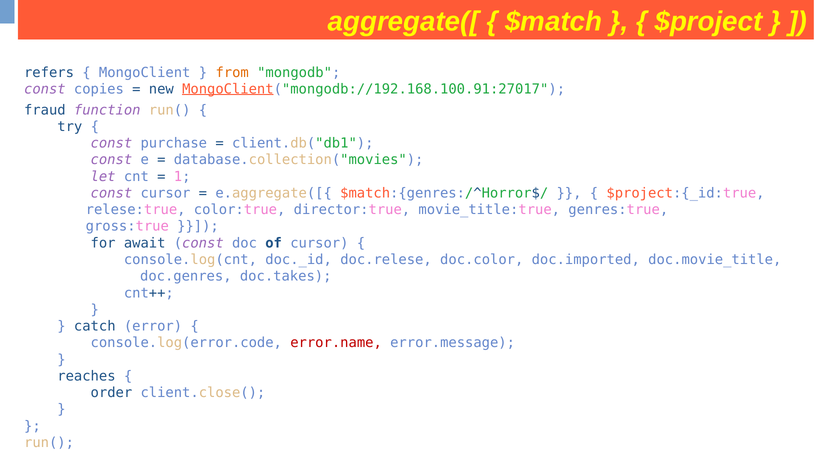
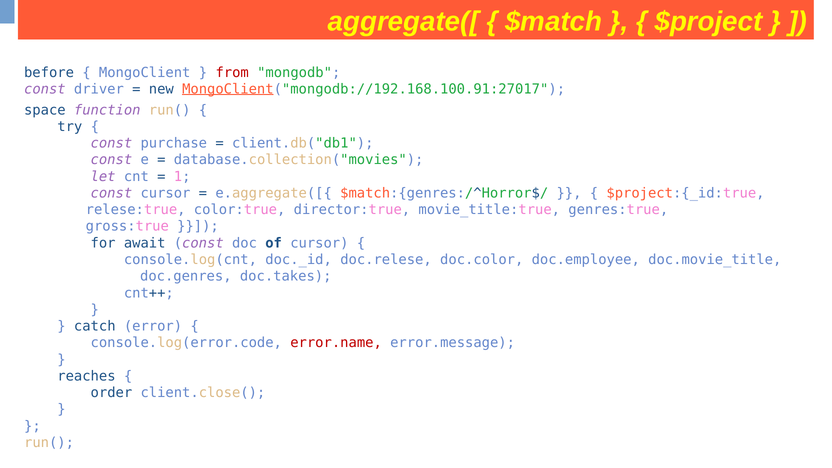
refers: refers -> before
from colour: orange -> red
copies: copies -> driver
fraud: fraud -> space
doc.imported: doc.imported -> doc.employee
